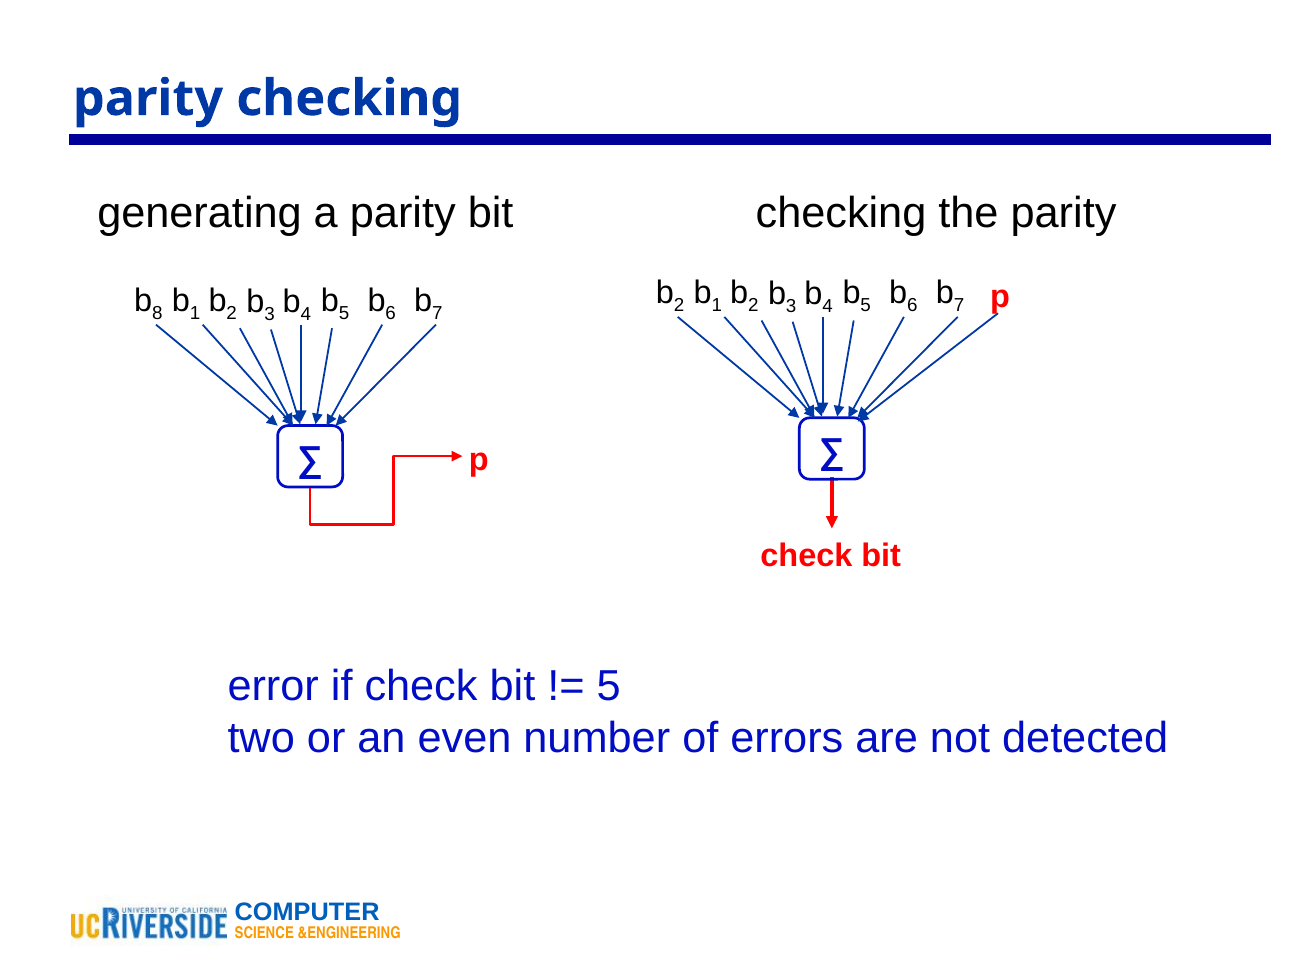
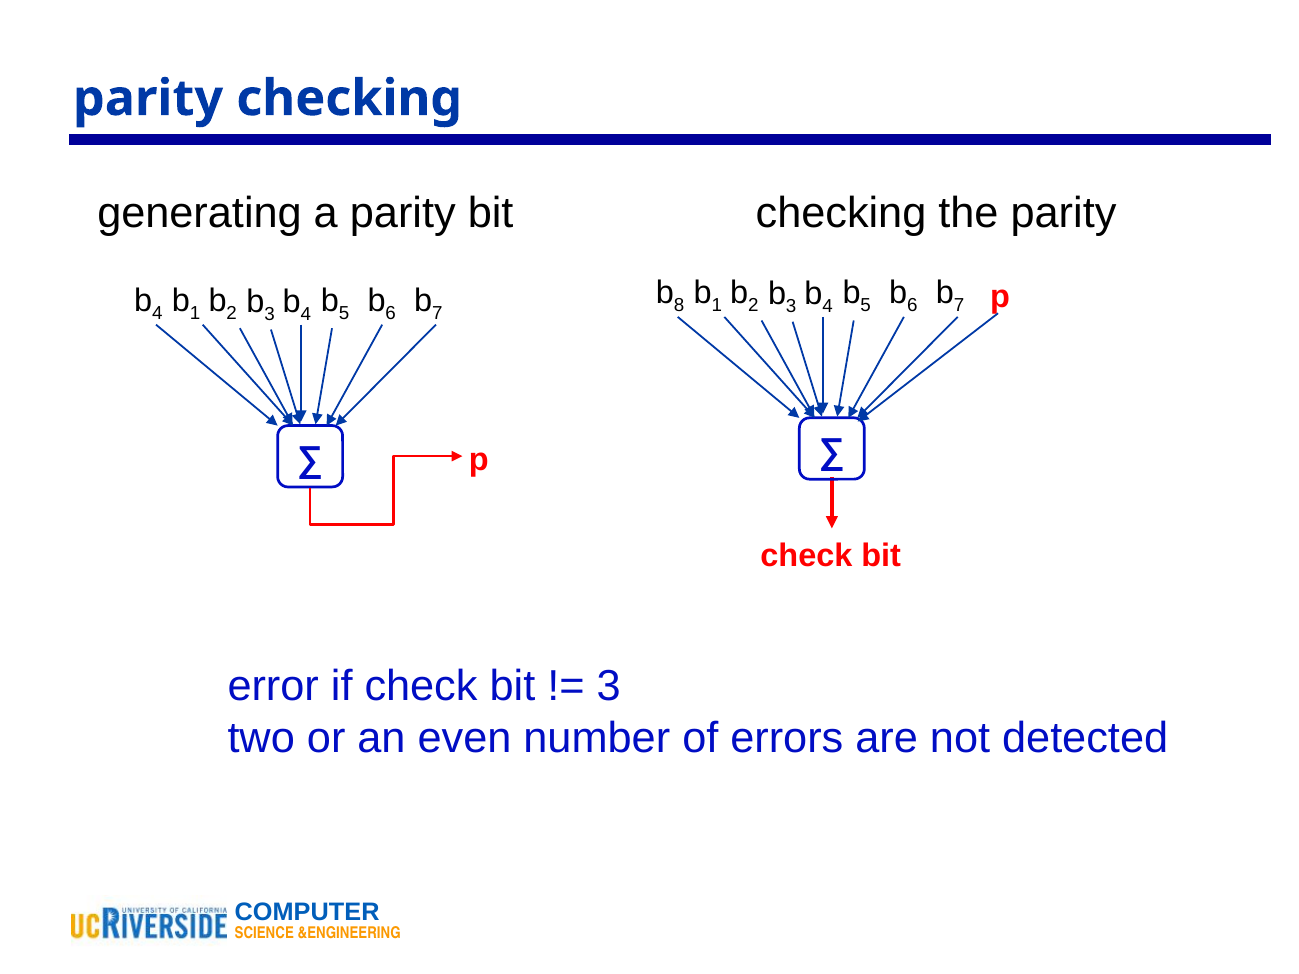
2 at (679, 305): 2 -> 8
8 at (157, 313): 8 -> 4
5 at (609, 686): 5 -> 3
